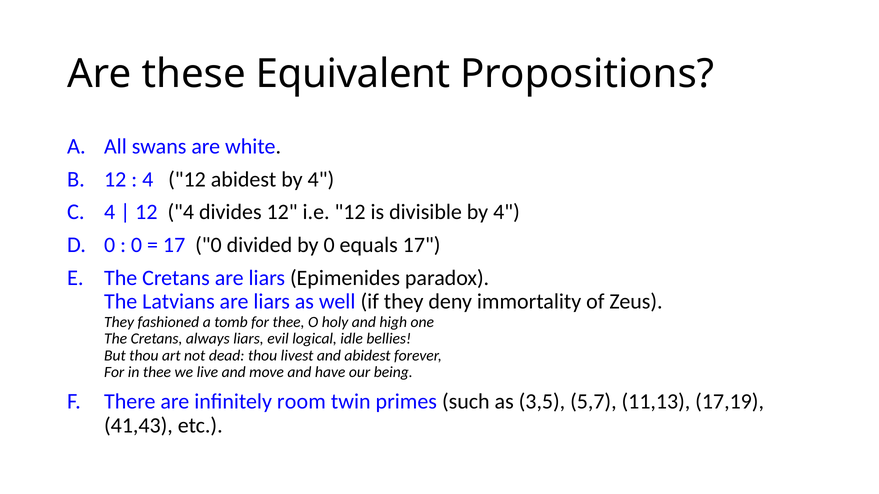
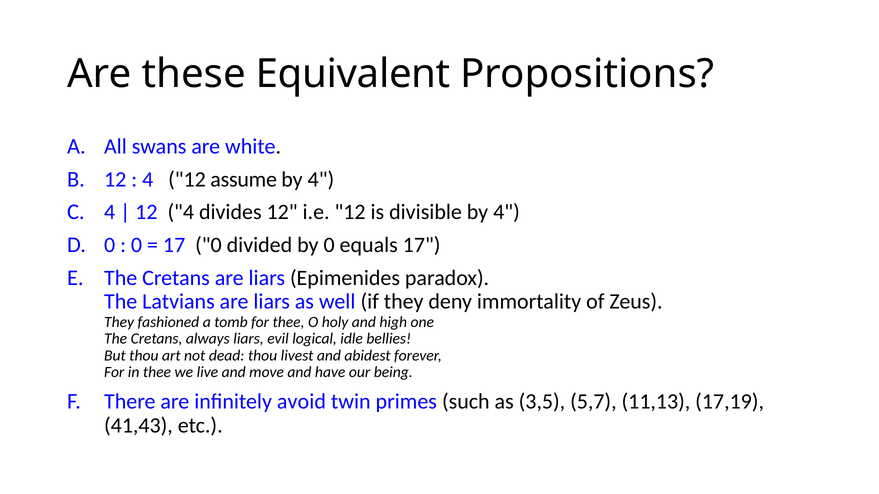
12 abidest: abidest -> assume
room: room -> avoid
